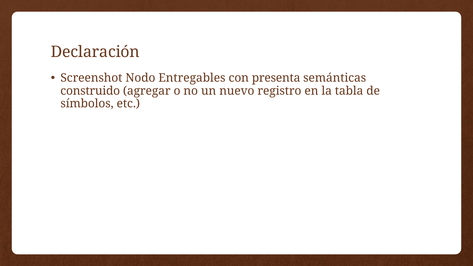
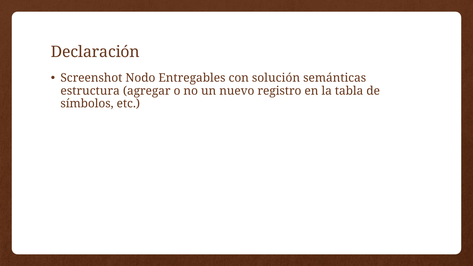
presenta: presenta -> solución
construido: construido -> estructura
